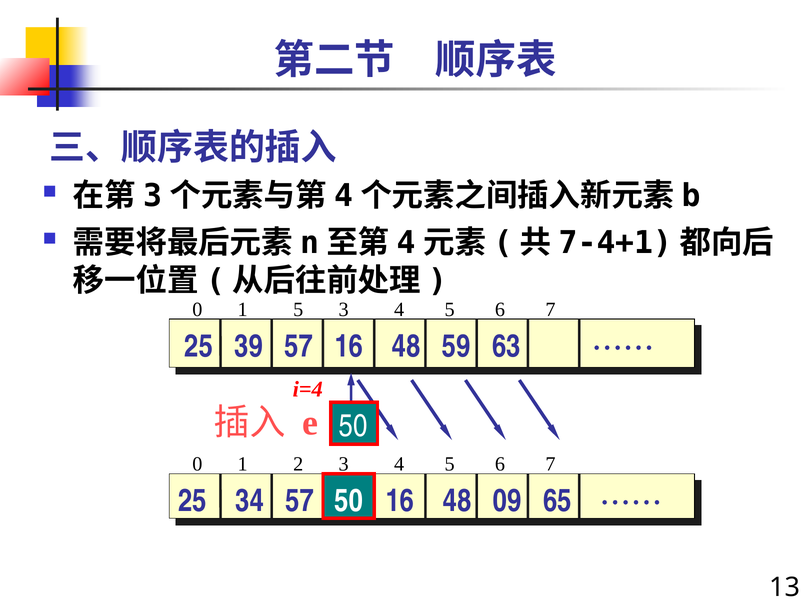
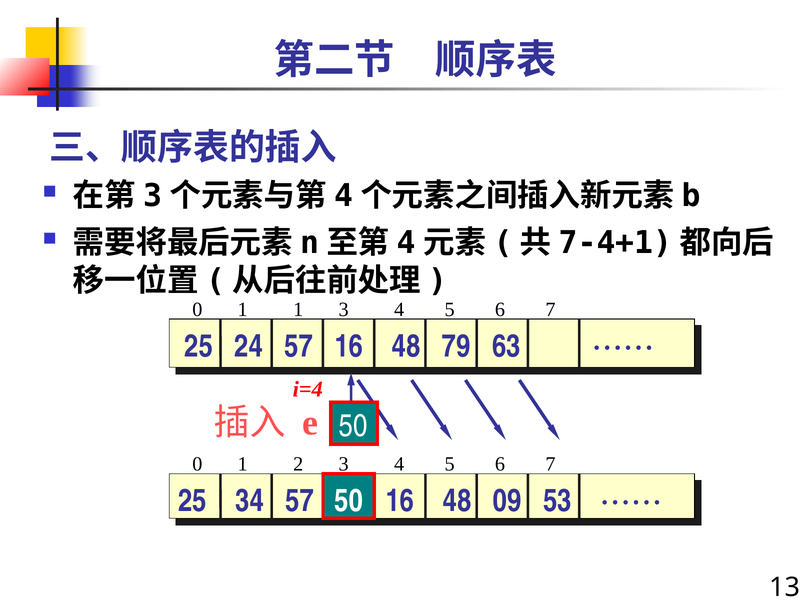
1 5: 5 -> 1
39: 39 -> 24
59: 59 -> 79
65: 65 -> 53
